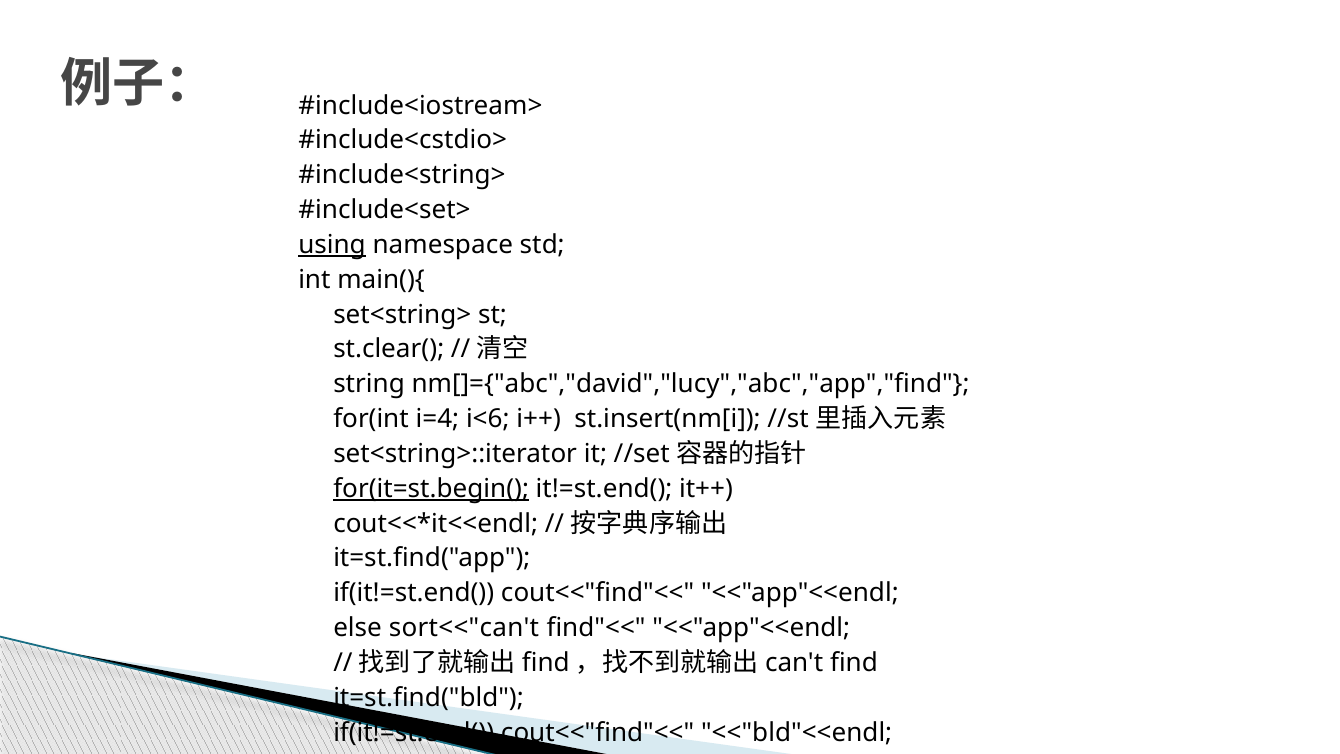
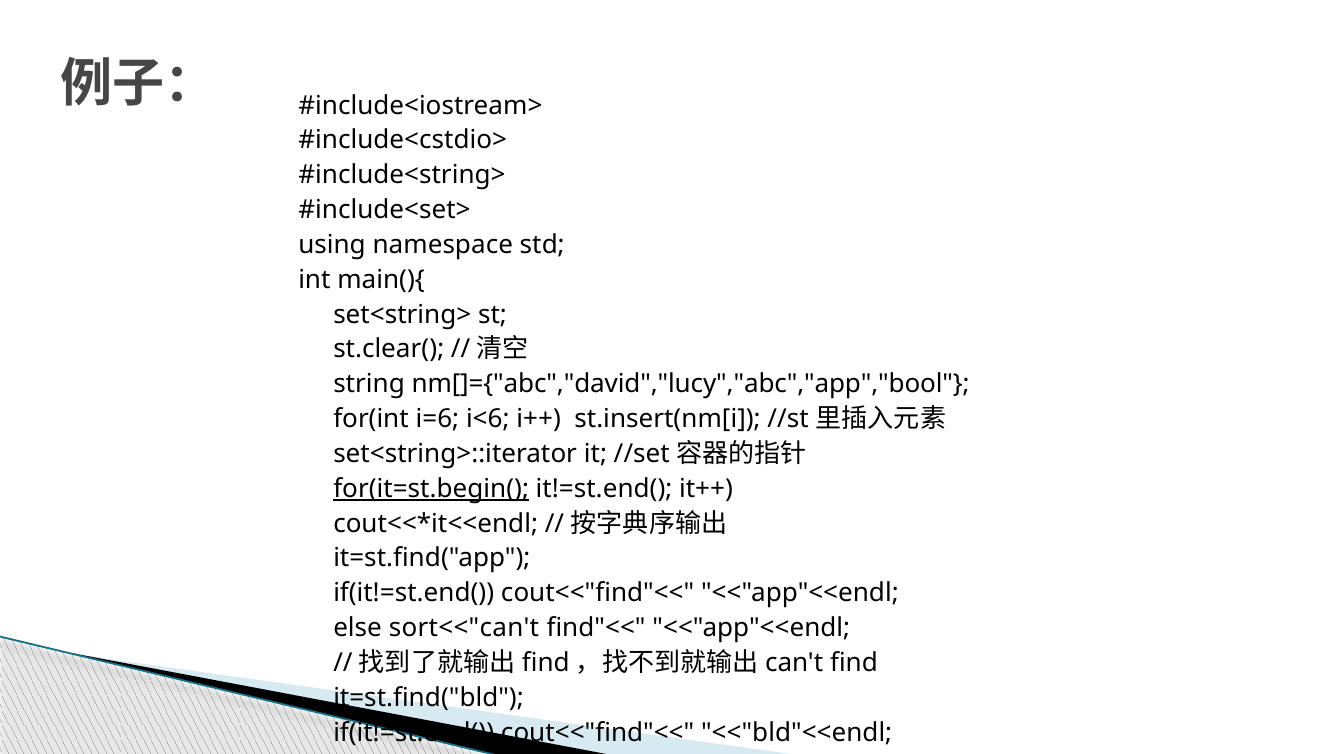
using underline: present -> none
nm[]={"abc","david","lucy","abc","app","find: nm[]={"abc","david","lucy","abc","app","find -> nm[]={"abc","david","lucy","abc","app","bool
i=4: i=4 -> i=6
